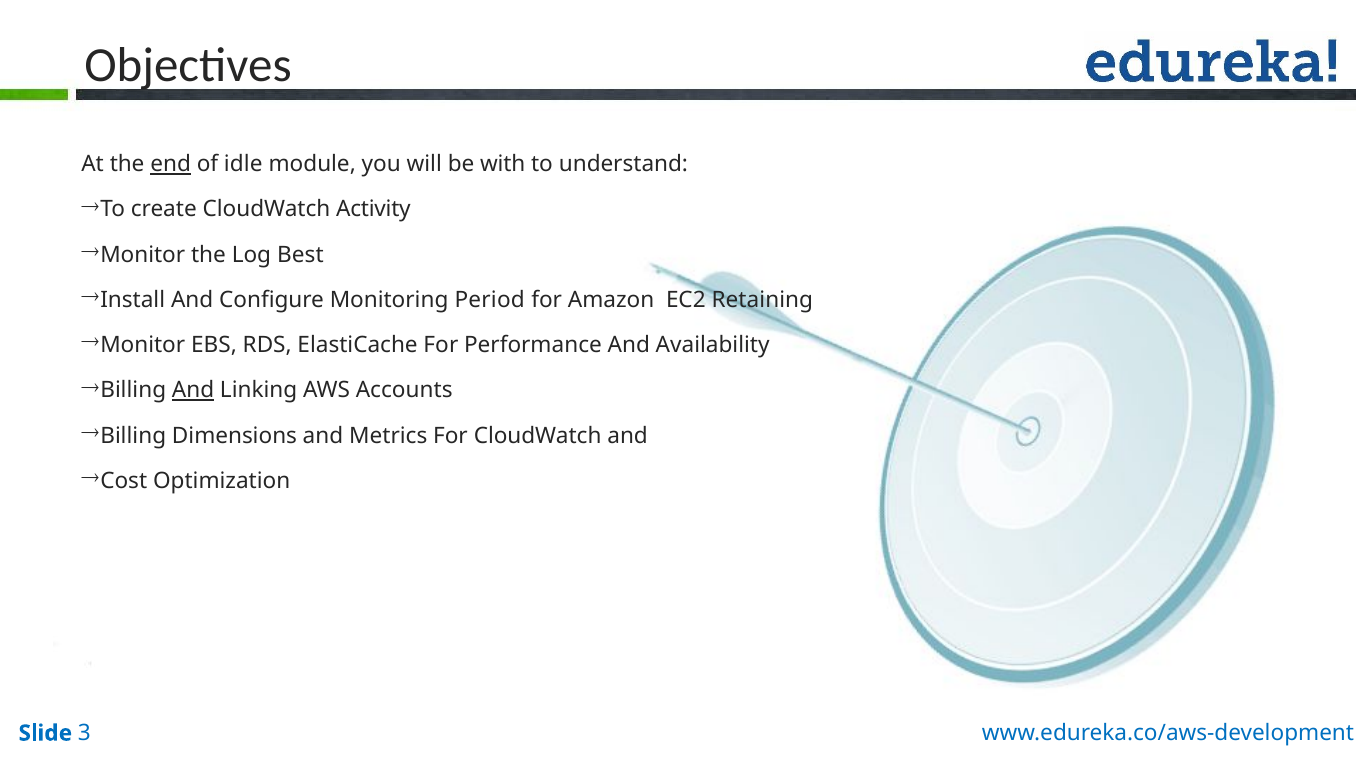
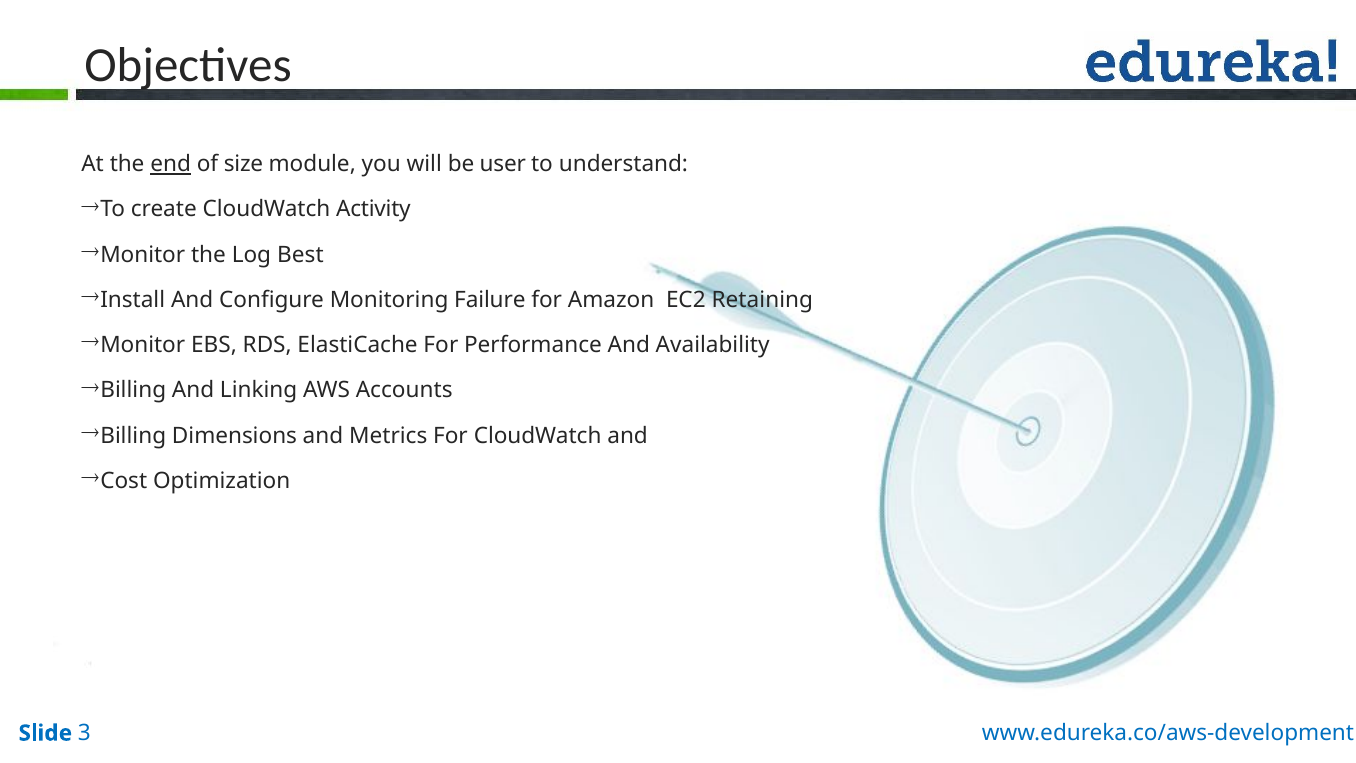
idle: idle -> size
with: with -> user
Period: Period -> Failure
And at (193, 390) underline: present -> none
